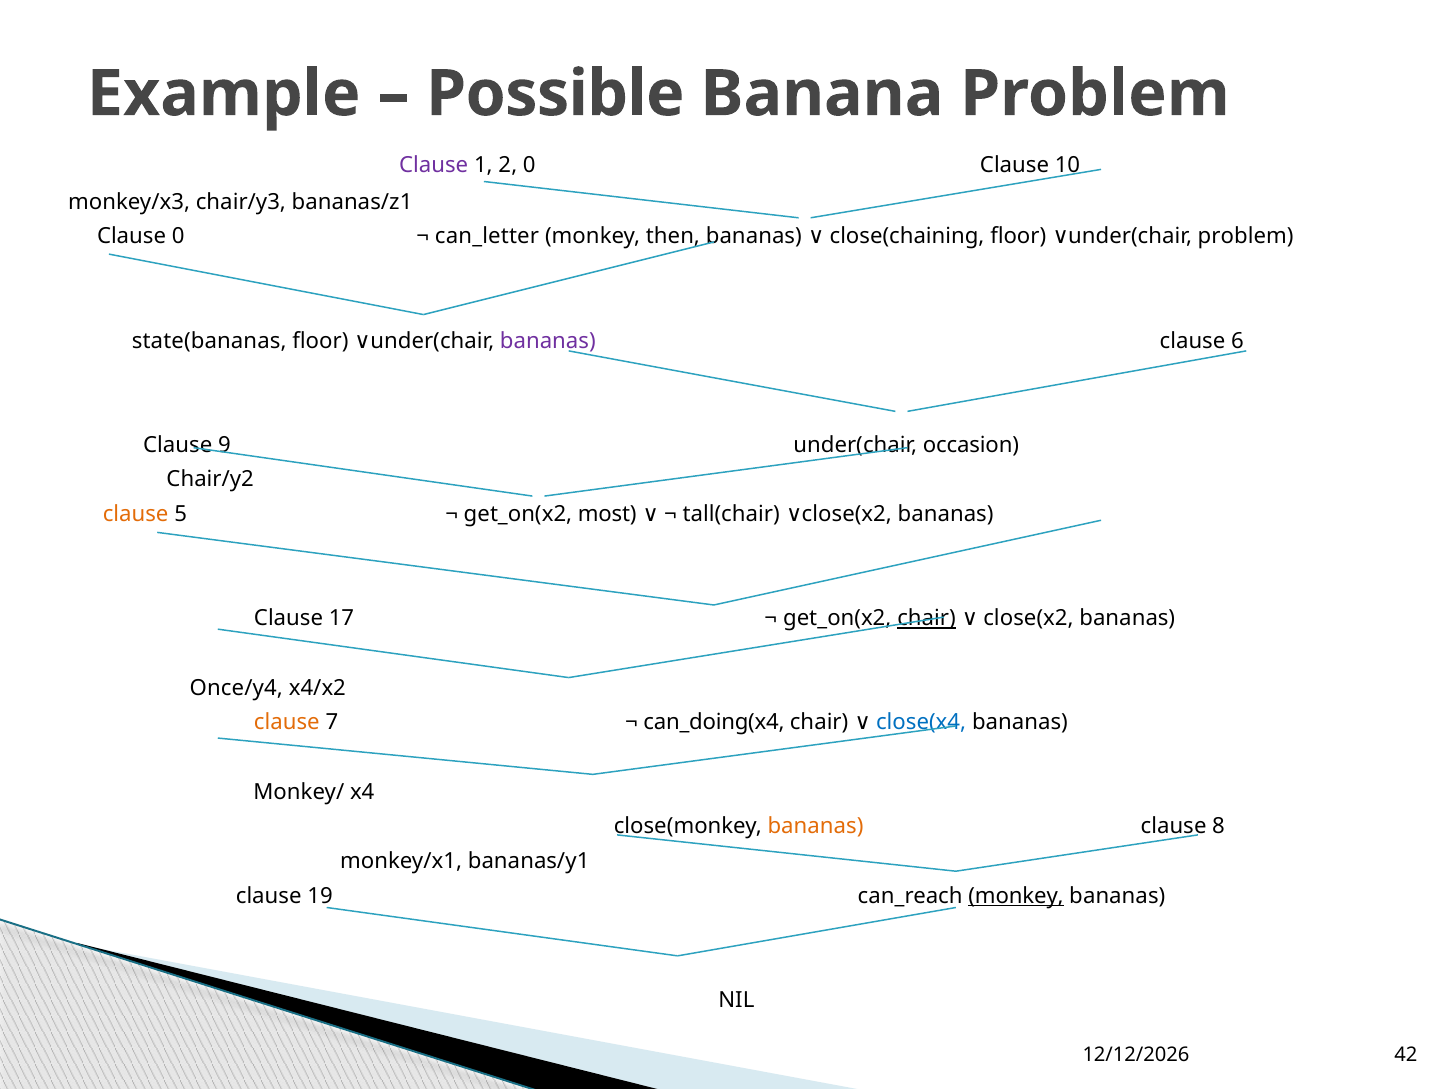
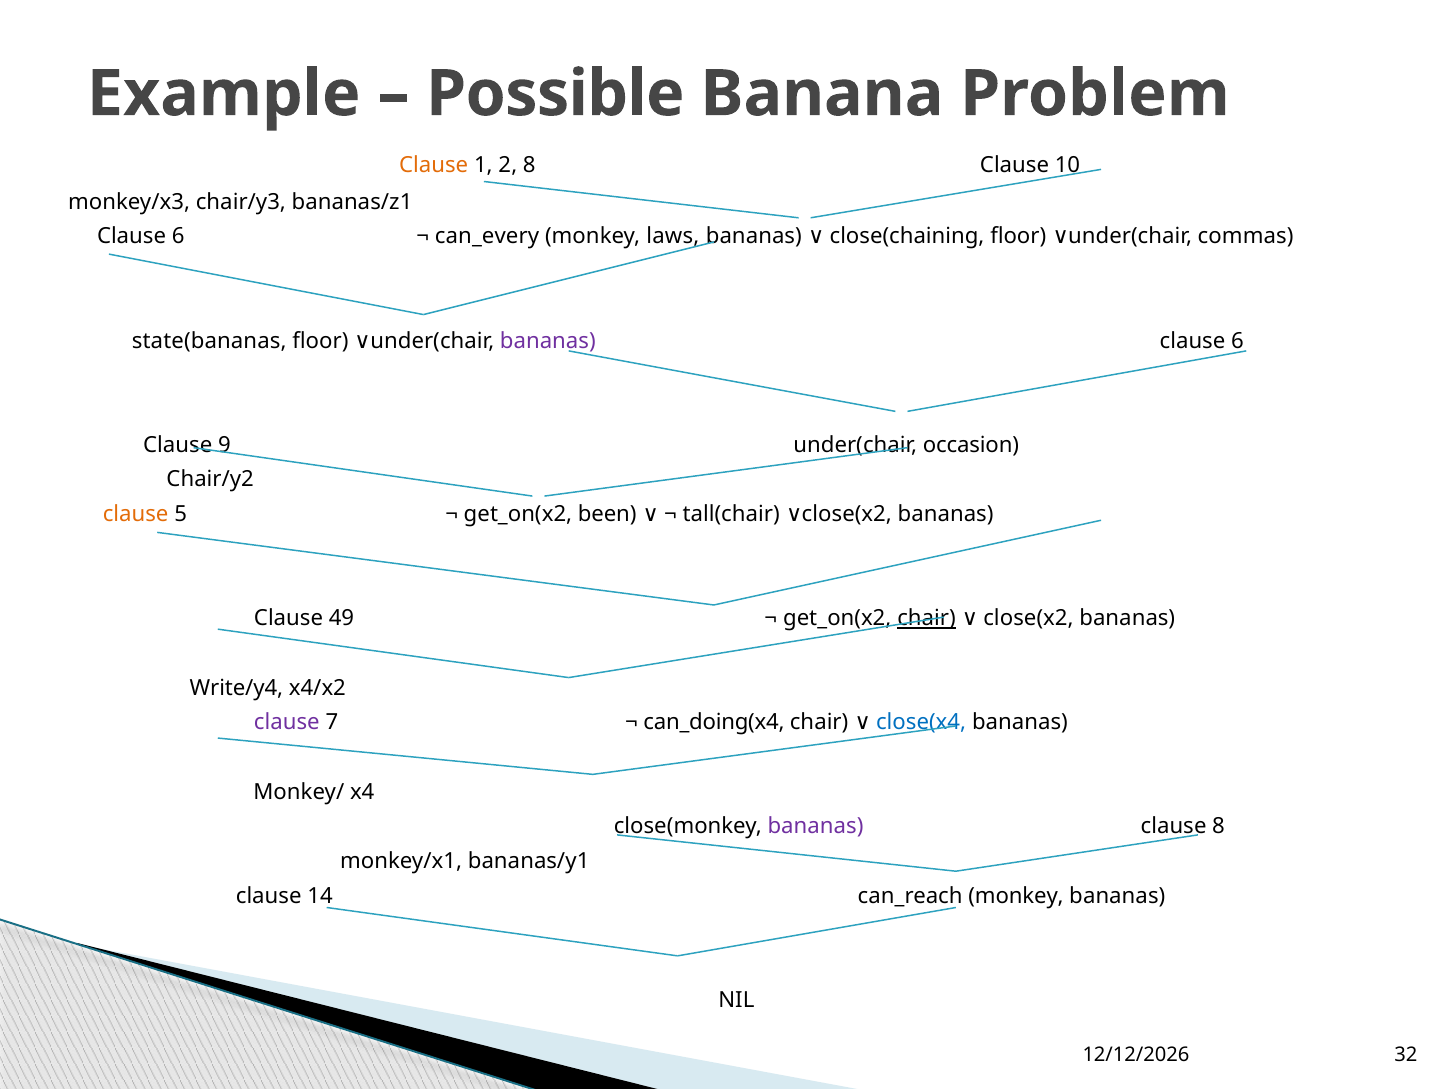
Clause at (434, 165) colour: purple -> orange
2 0: 0 -> 8
0 at (178, 237): 0 -> 6
can_letter: can_letter -> can_every
then: then -> laws
under(chair problem: problem -> commas
most: most -> been
17: 17 -> 49
Once/y4: Once/y4 -> Write/y4
clause at (287, 722) colour: orange -> purple
bananas at (816, 827) colour: orange -> purple
19: 19 -> 14
monkey at (1016, 896) underline: present -> none
42: 42 -> 32
